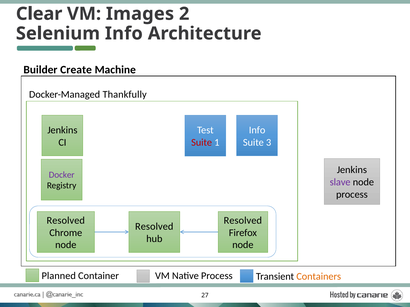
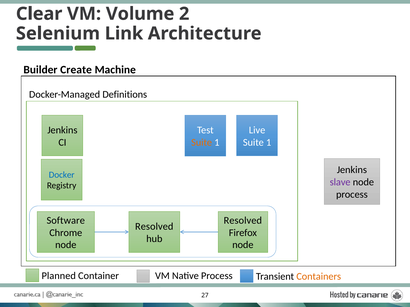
Images: Images -> Volume
Selenium Info: Info -> Link
Thankfully: Thankfully -> Definitions
Info at (257, 130): Info -> Live
3 at (269, 143): 3 -> 1
Suite at (202, 143) colour: red -> orange
Docker colour: purple -> blue
Resolved at (66, 221): Resolved -> Software
